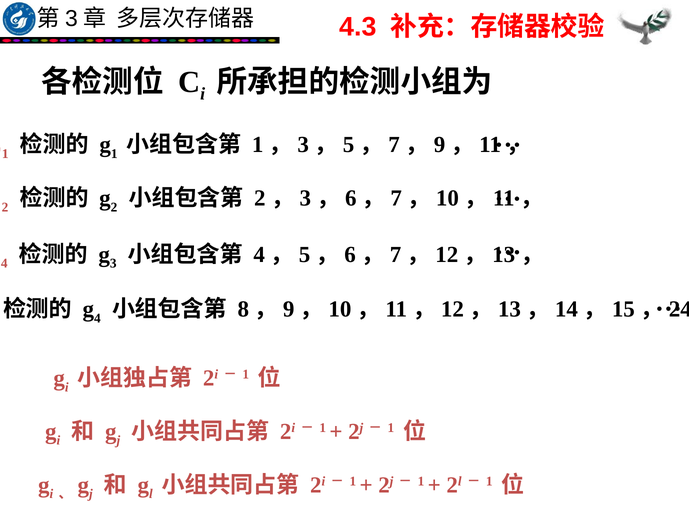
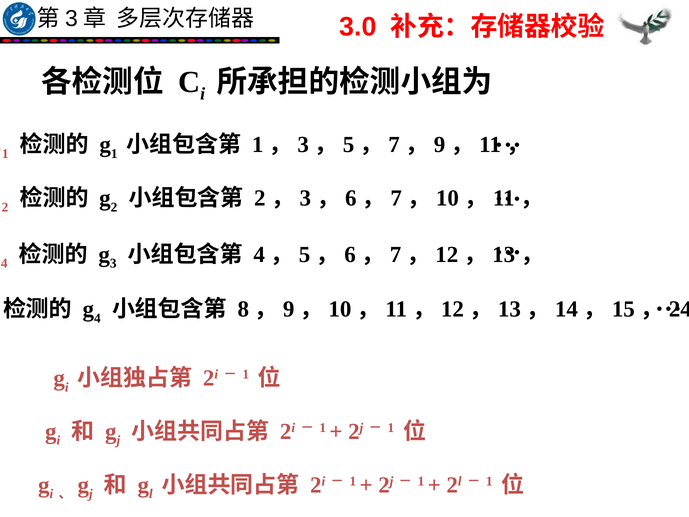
4.3: 4.3 -> 3.0
